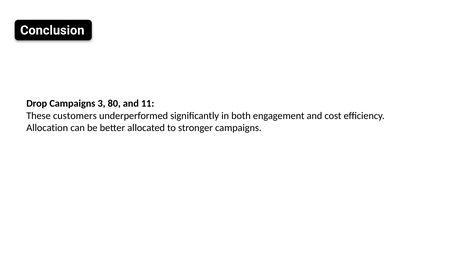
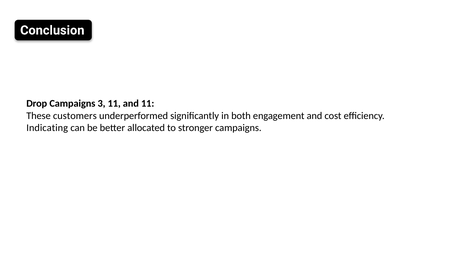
3 80: 80 -> 11
Allocation: Allocation -> Indicating
